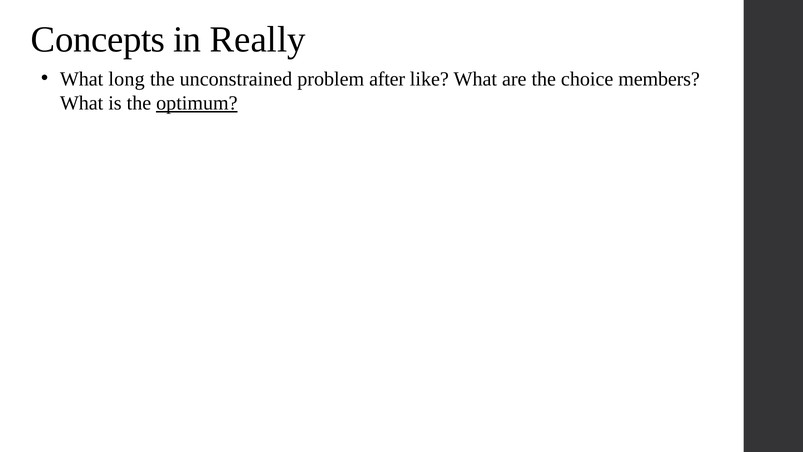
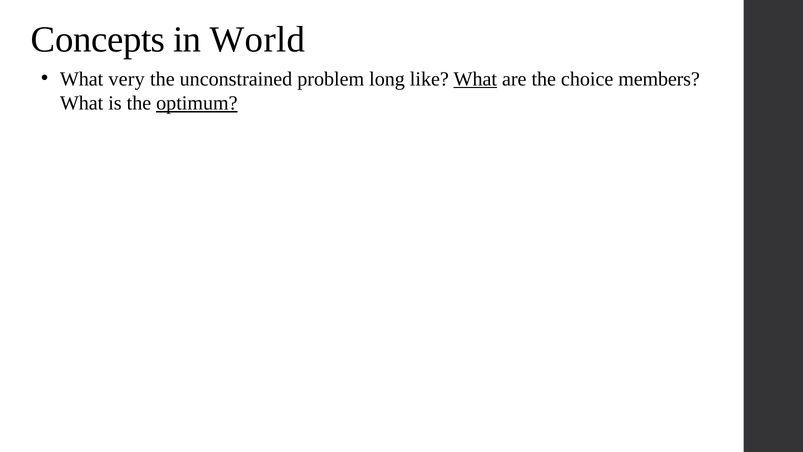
Really: Really -> World
long: long -> very
after: after -> long
What at (475, 79) underline: none -> present
